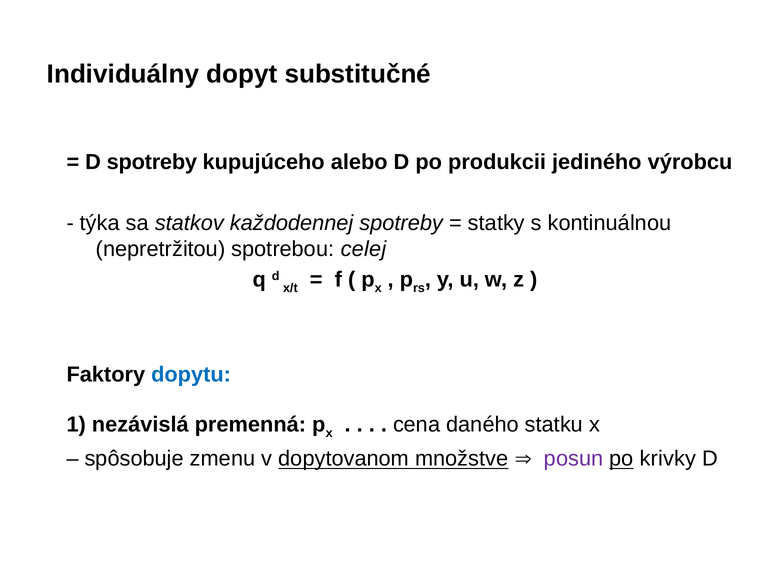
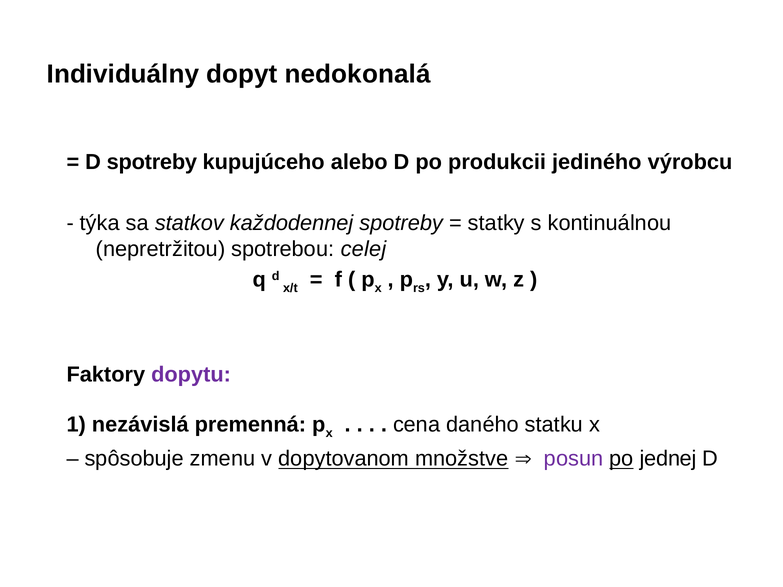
substitučné: substitučné -> nedokonalá
dopytu colour: blue -> purple
krivky: krivky -> jednej
